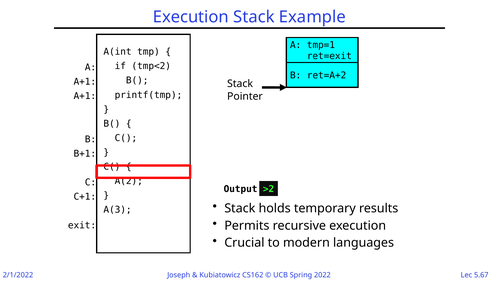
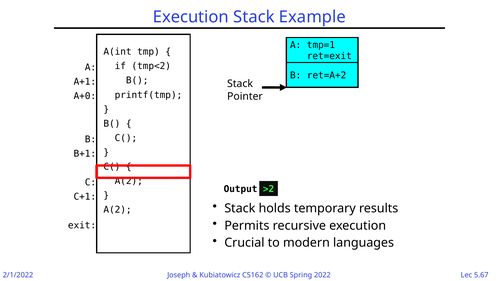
A+1 at (85, 96): A+1 -> A+0
A(3 at (118, 210): A(3 -> A(2
